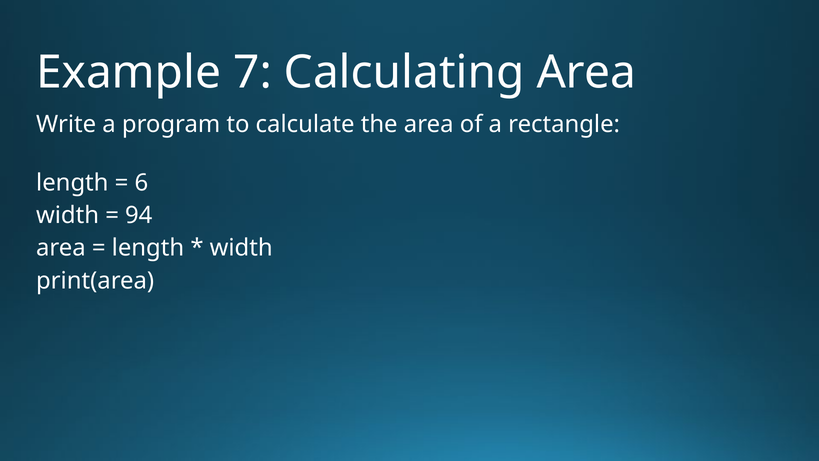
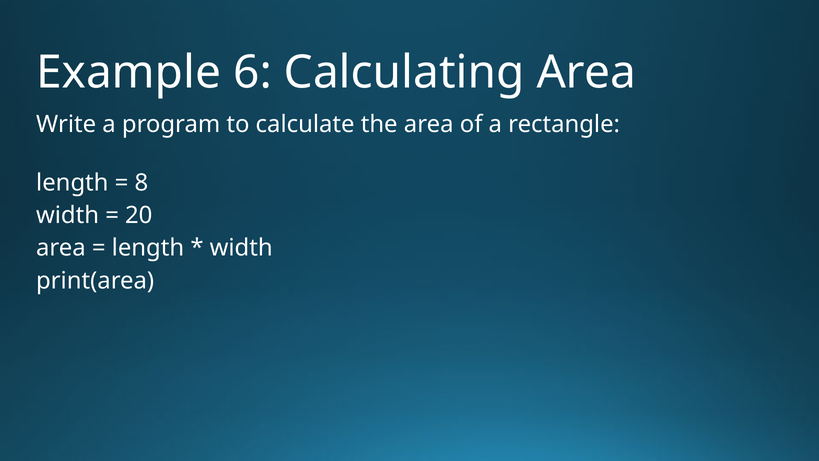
7: 7 -> 6
6: 6 -> 8
94: 94 -> 20
